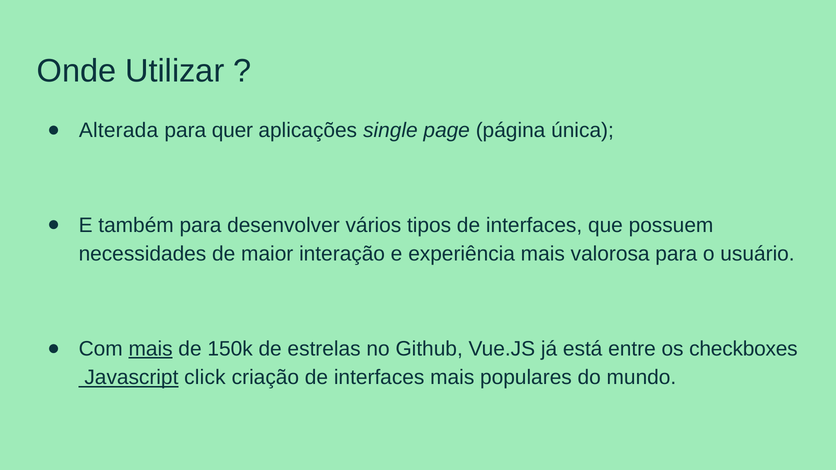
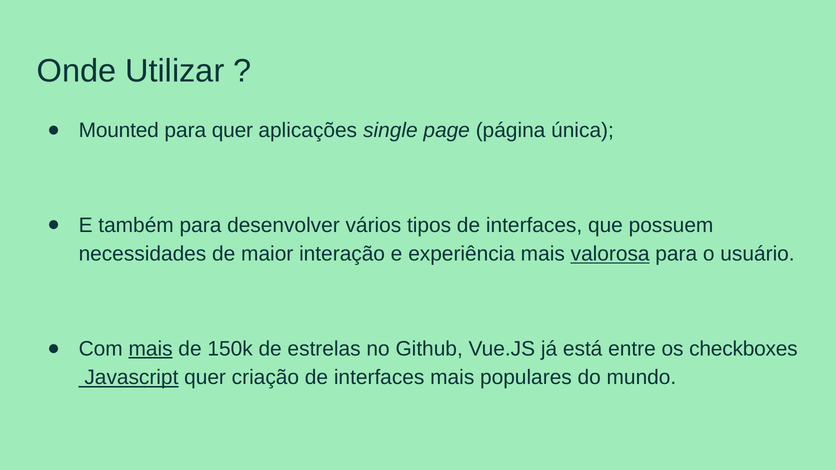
Alterada: Alterada -> Mounted
valorosa underline: none -> present
Javascript click: click -> quer
